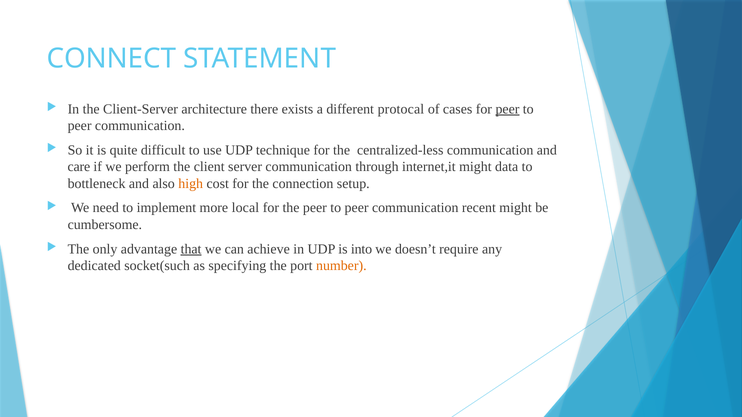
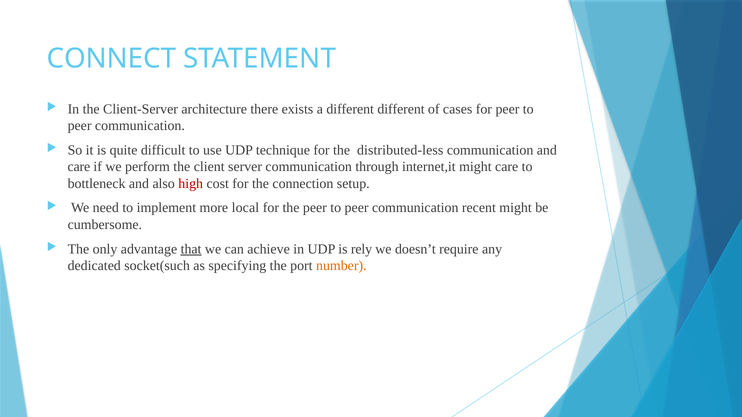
different protocal: protocal -> different
peer at (507, 109) underline: present -> none
centralized-less: centralized-less -> distributed-less
might data: data -> care
high colour: orange -> red
into: into -> rely
